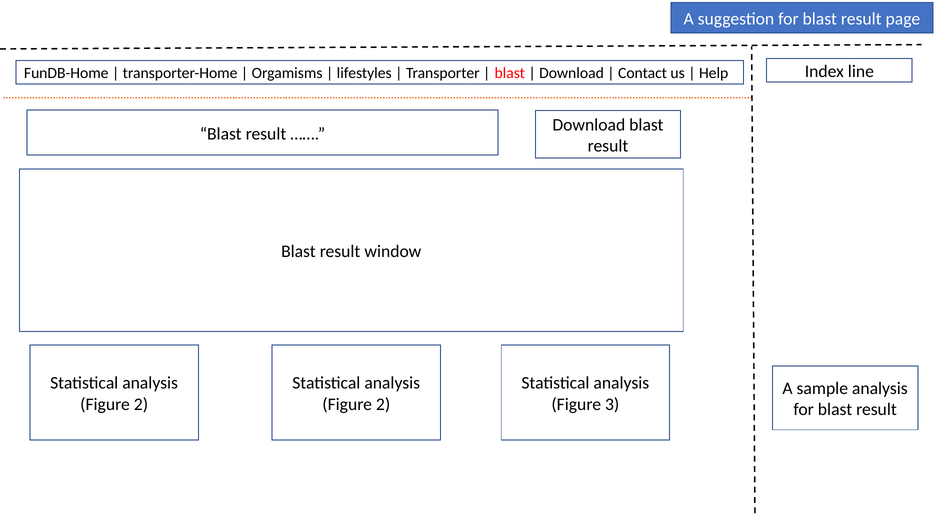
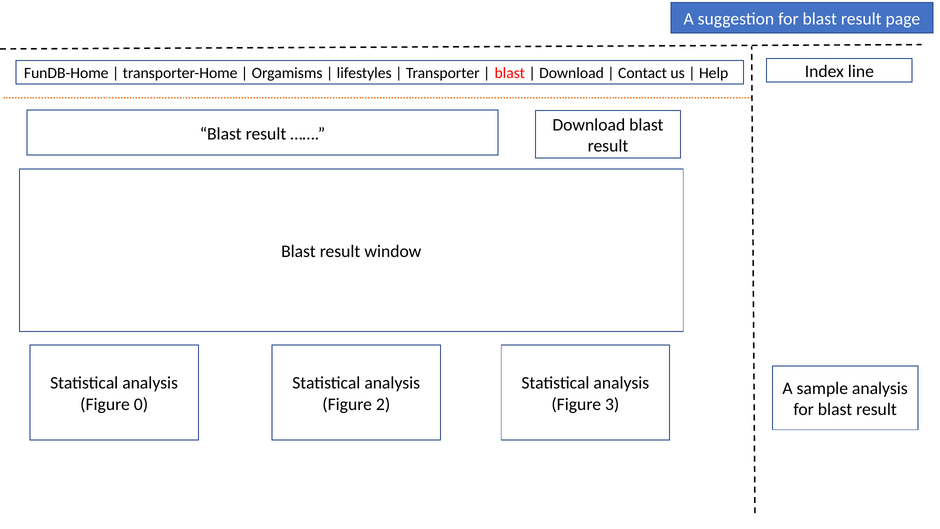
2 at (141, 404): 2 -> 0
